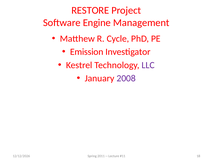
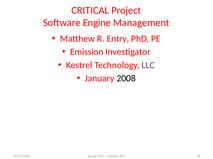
RESTORE: RESTORE -> CRITICAL
Cycle: Cycle -> Entry
2008 colour: purple -> black
